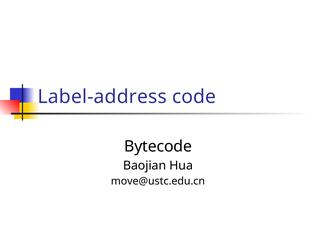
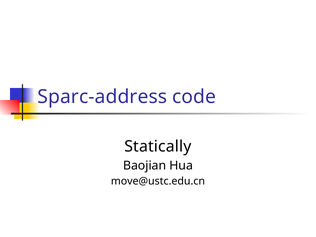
Label-address: Label-address -> Sparc-address
Bytecode: Bytecode -> Statically
